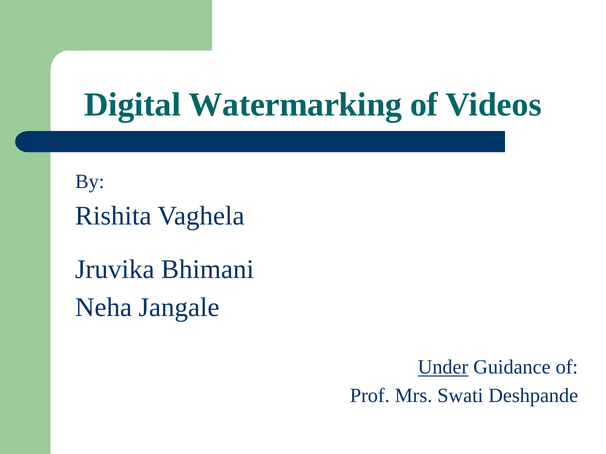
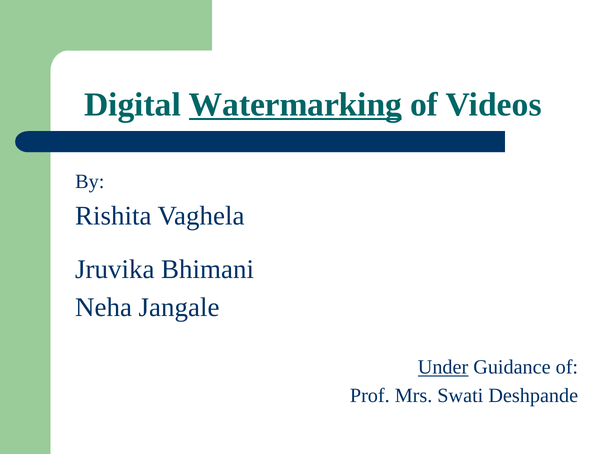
Watermarking underline: none -> present
